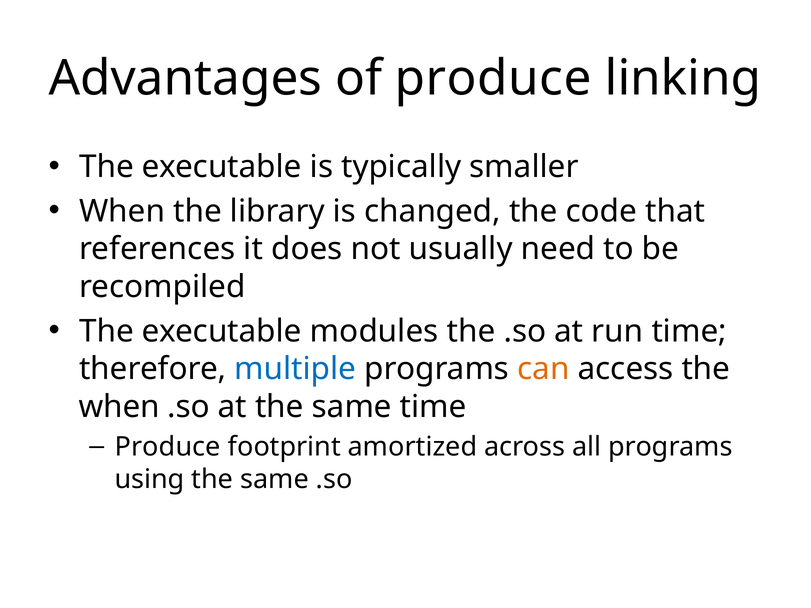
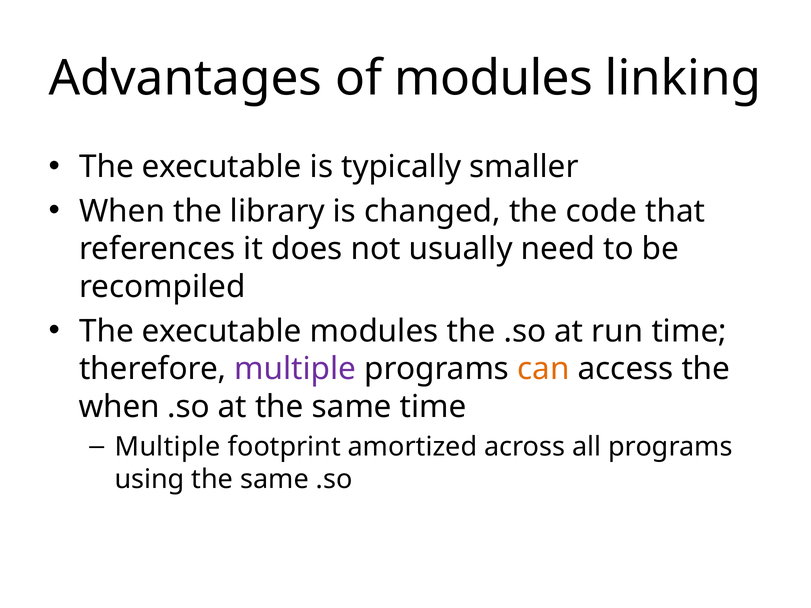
of produce: produce -> modules
multiple at (295, 369) colour: blue -> purple
Produce at (168, 447): Produce -> Multiple
